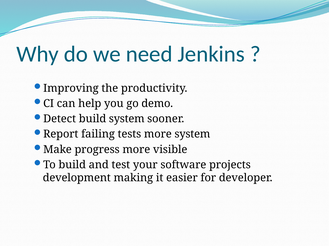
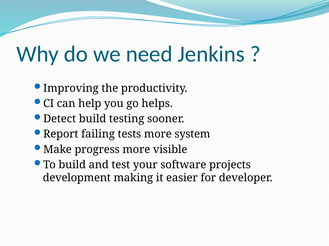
demo: demo -> helps
build system: system -> testing
